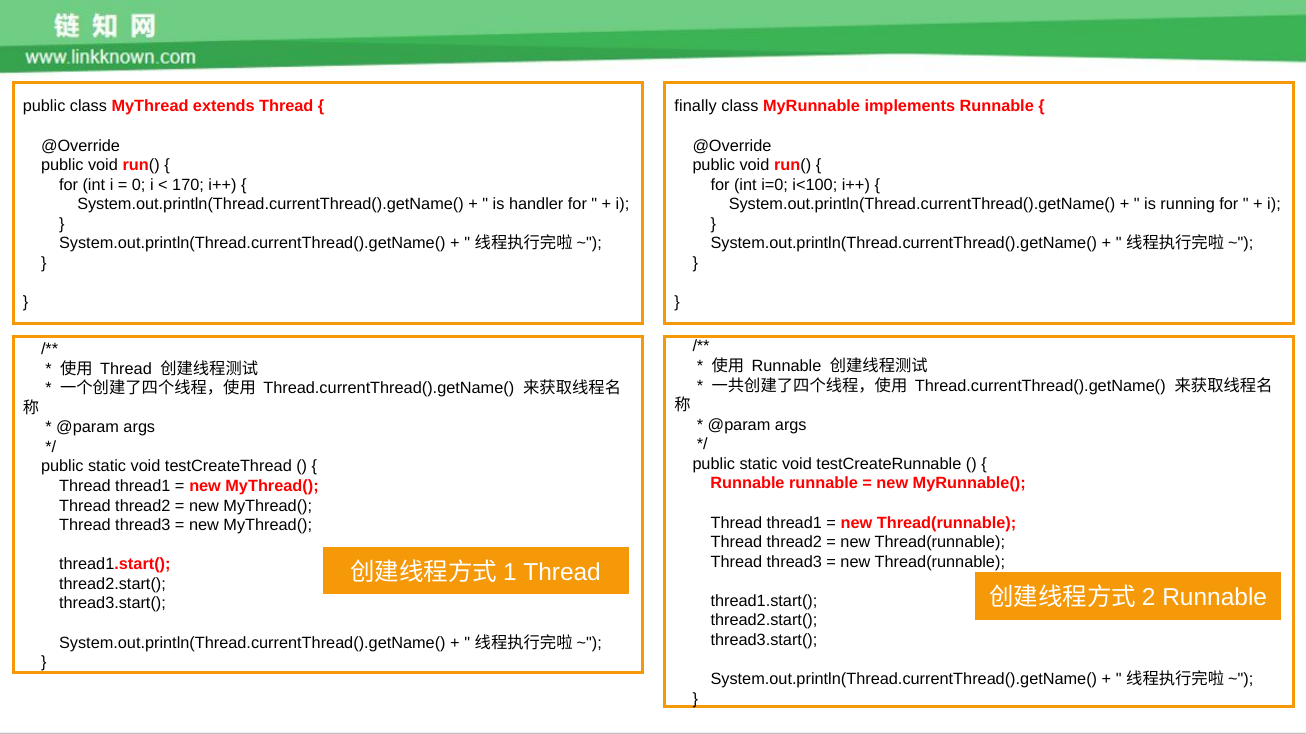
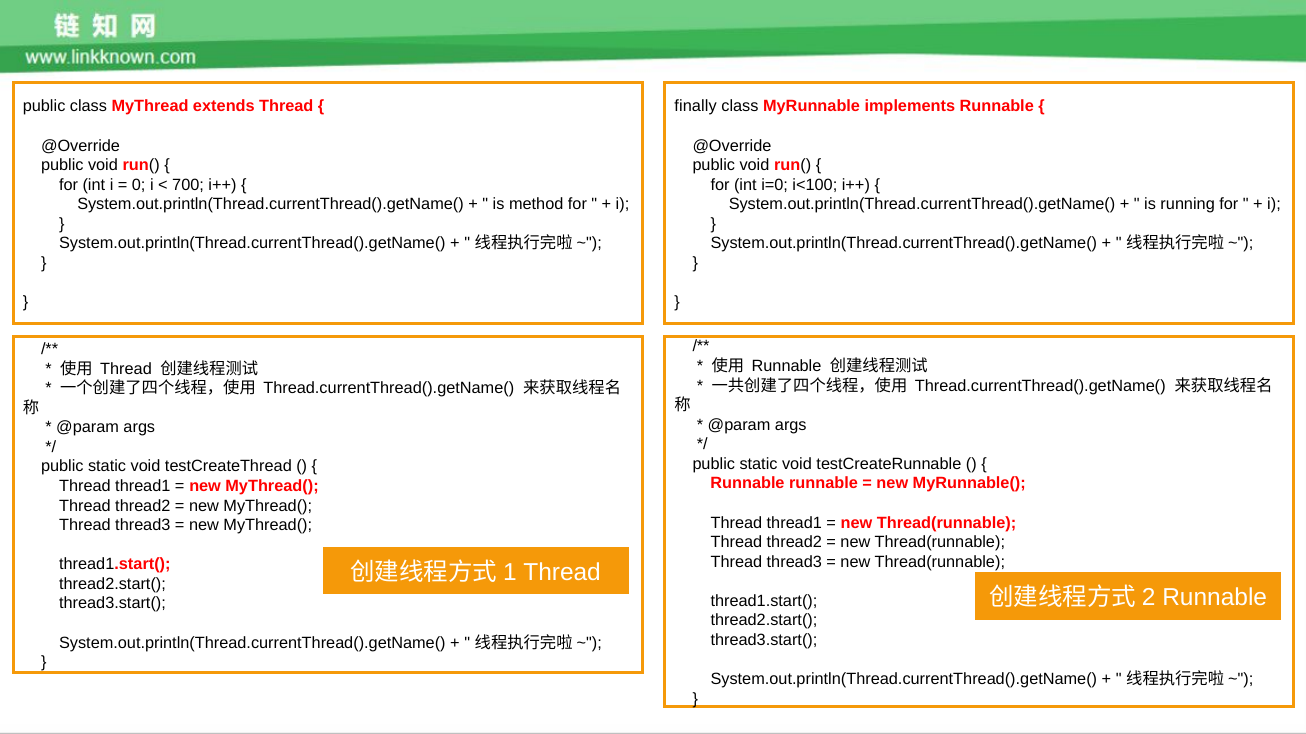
170: 170 -> 700
handler: handler -> method
